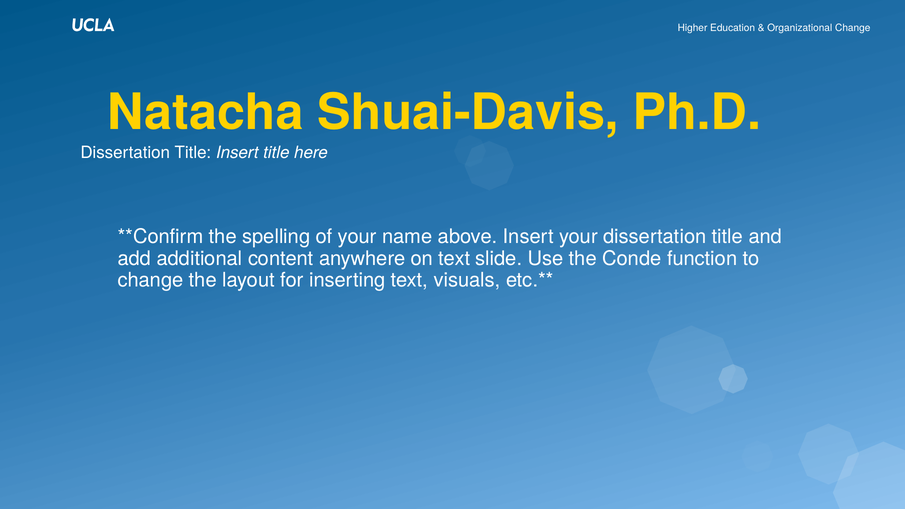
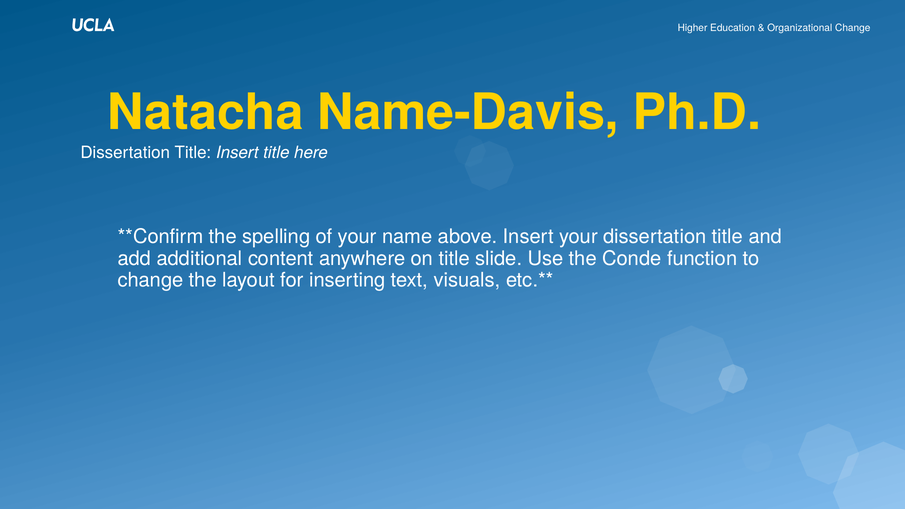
Shuai-Davis: Shuai-Davis -> Name-Davis
on text: text -> title
